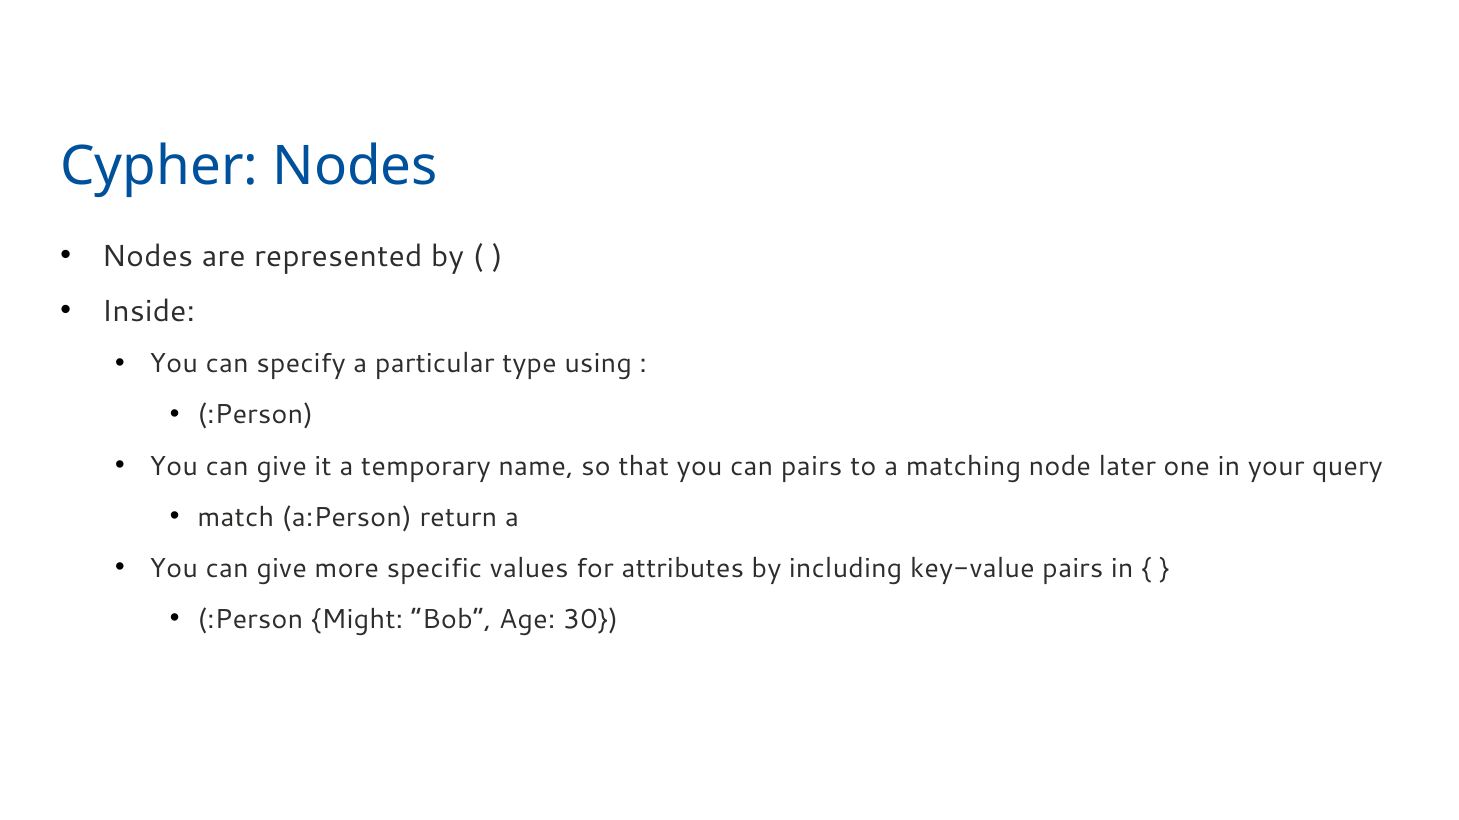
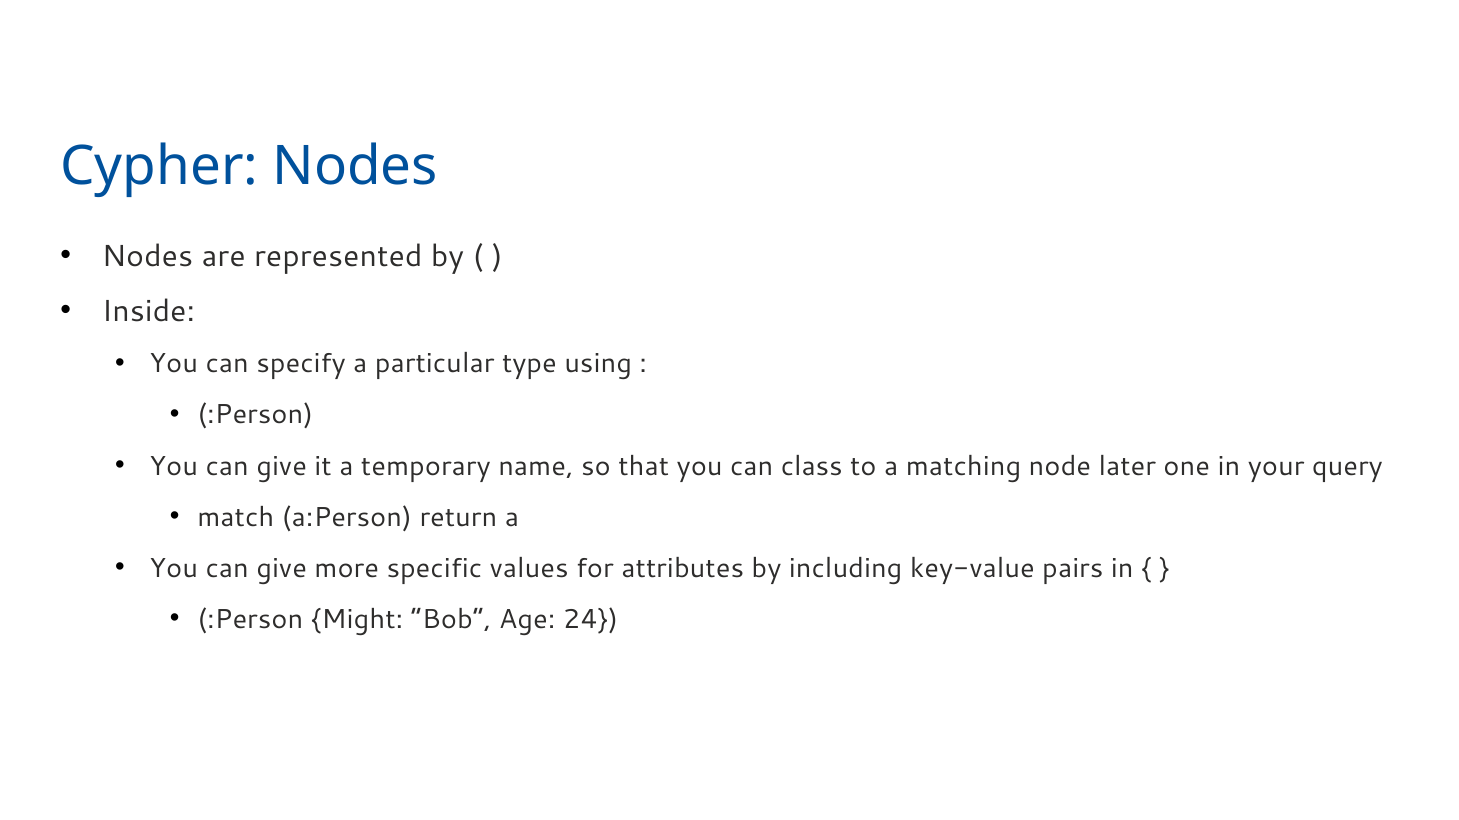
can pairs: pairs -> class
30: 30 -> 24
